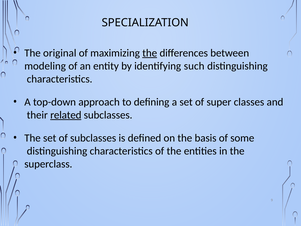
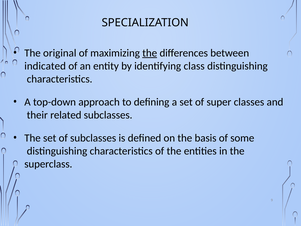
modeling: modeling -> indicated
such: such -> class
related underline: present -> none
